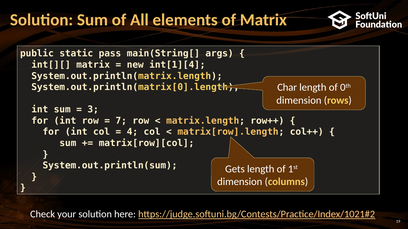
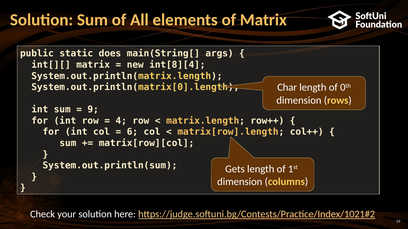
pass: pass -> does
int[1][4: int[1][4 -> int[8][4
3: 3 -> 9
7: 7 -> 4
4: 4 -> 6
